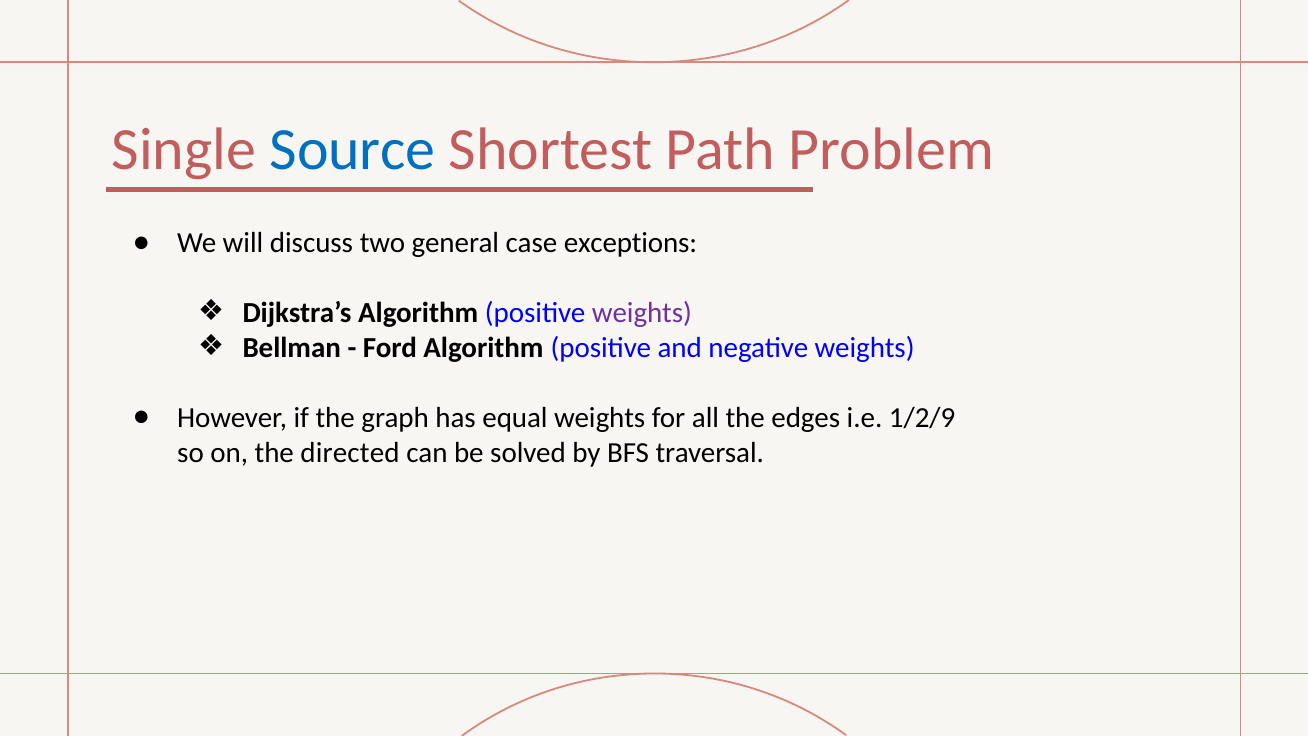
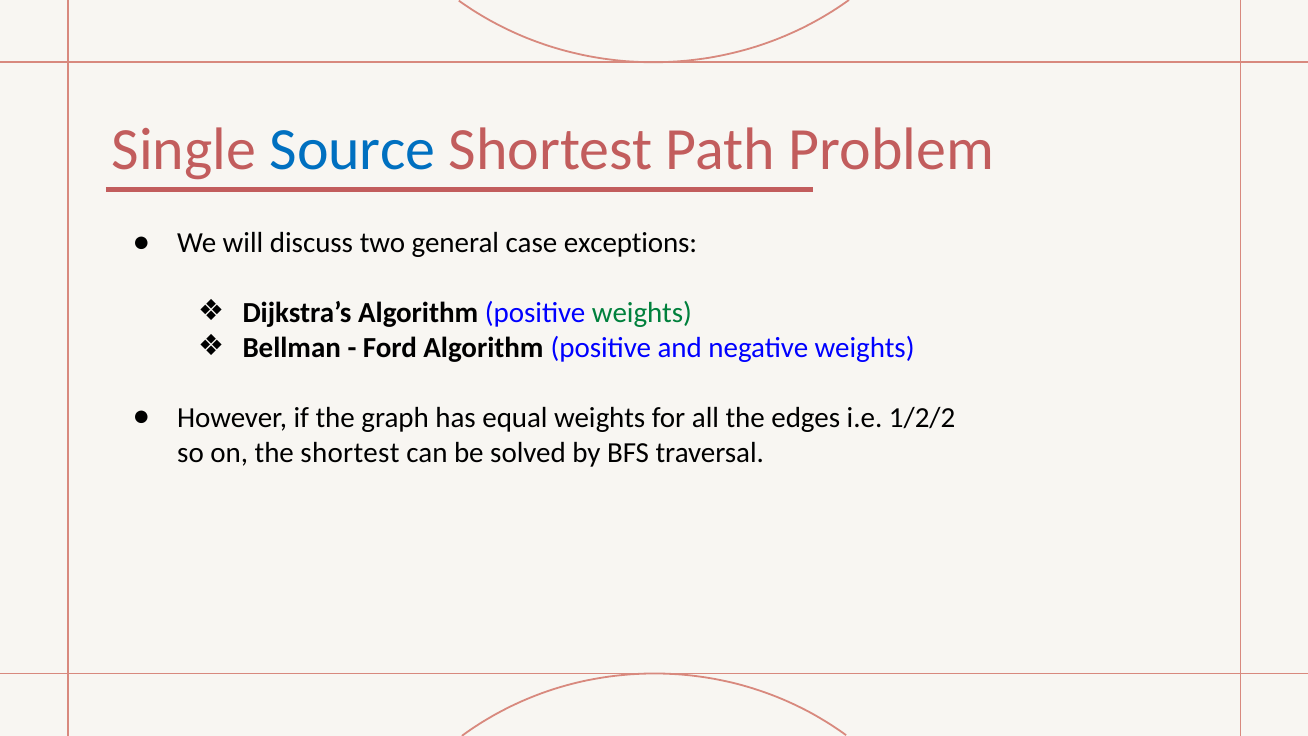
weights at (642, 313) colour: purple -> green
1/2/9: 1/2/9 -> 1/2/2
the directed: directed -> shortest
